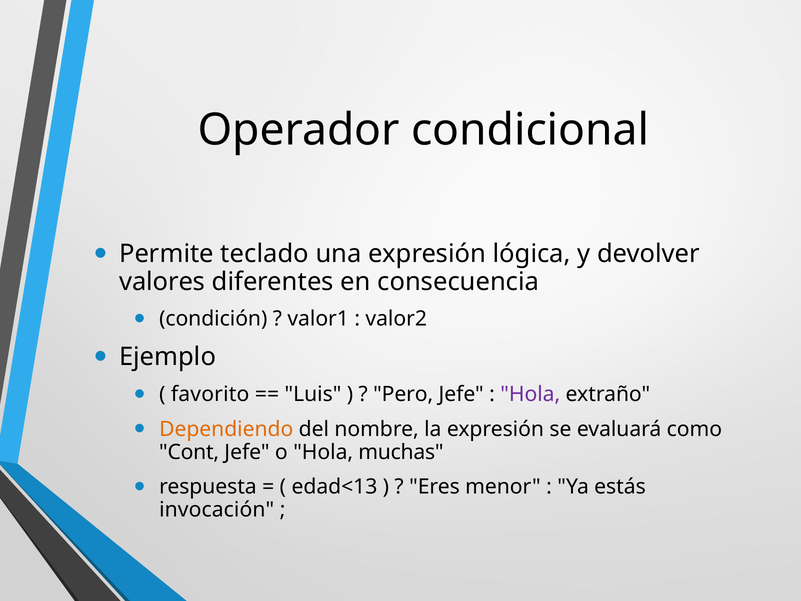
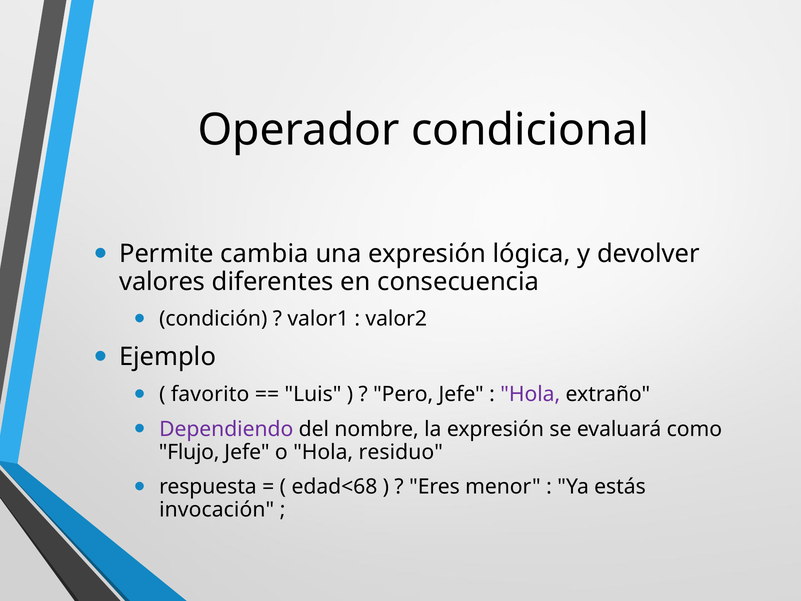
teclado: teclado -> cambia
Dependiendo colour: orange -> purple
Cont: Cont -> Flujo
muchas: muchas -> residuo
edad<13: edad<13 -> edad<68
